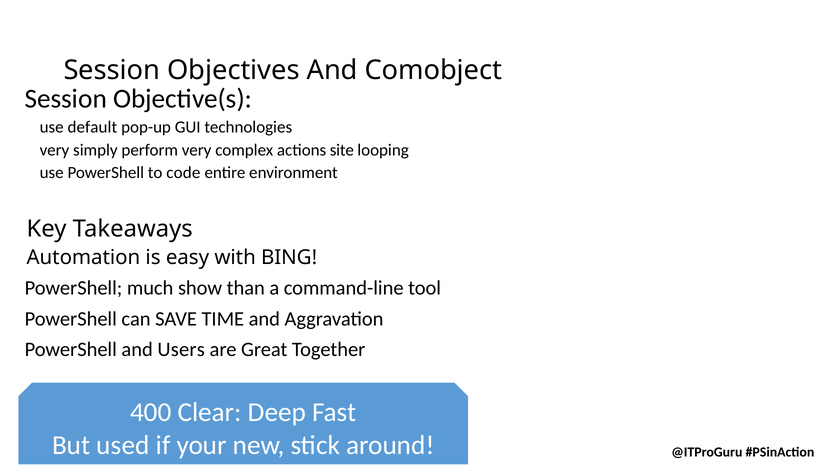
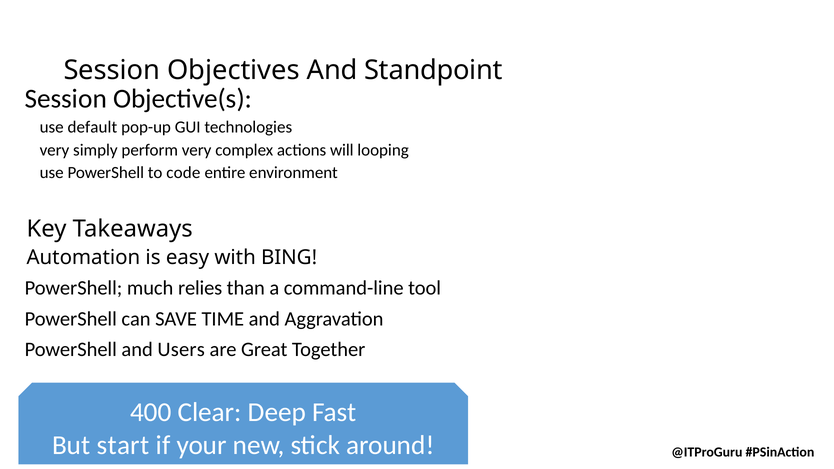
Comobject: Comobject -> Standpoint
site: site -> will
show: show -> relies
used: used -> start
